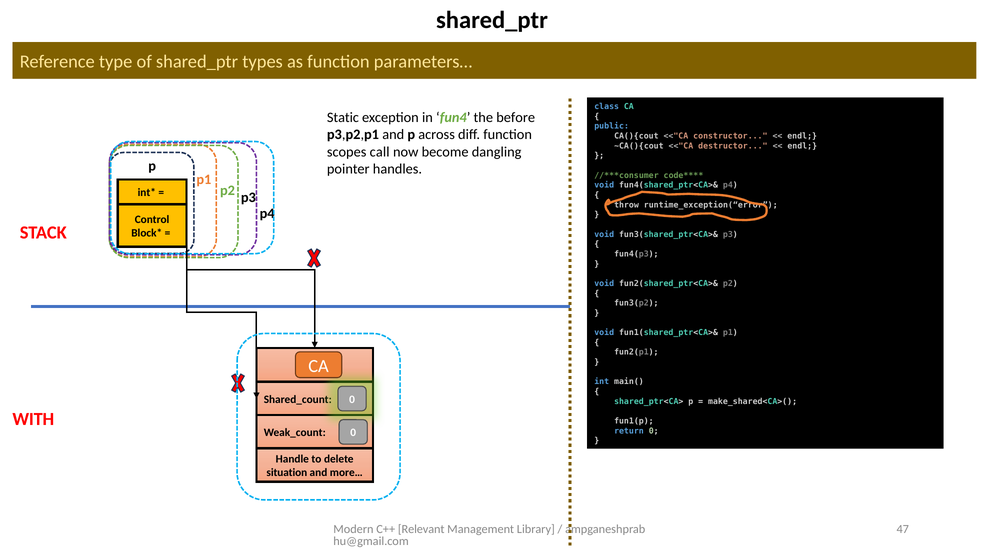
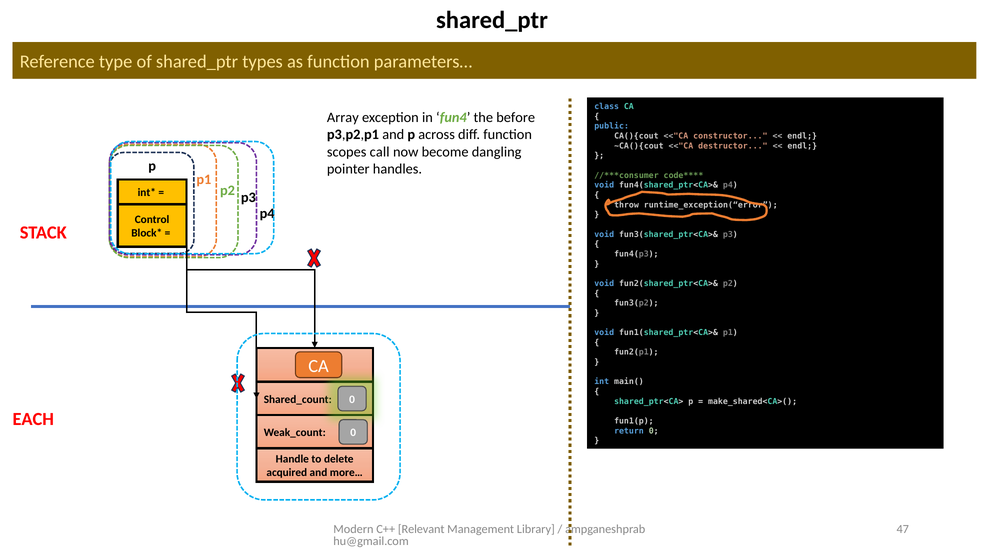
Static: Static -> Array
WITH: WITH -> EACH
situation: situation -> acquired
